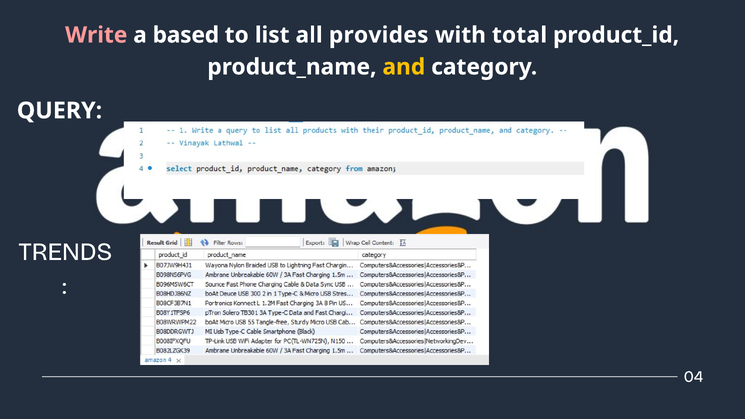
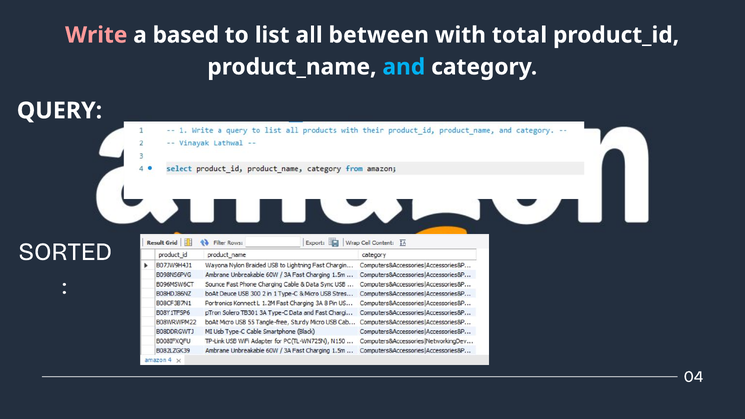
provides: provides -> between
and colour: yellow -> light blue
TRENDS: TRENDS -> SORTED
